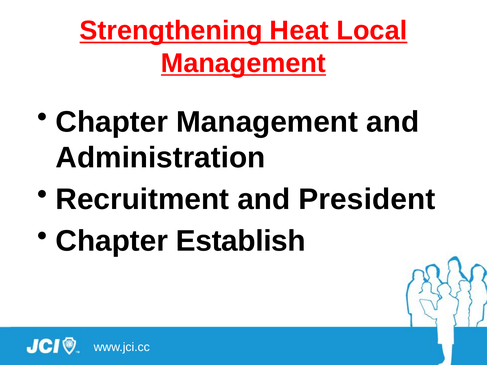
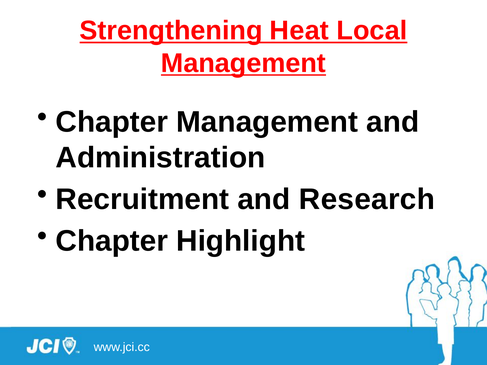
President: President -> Research
Establish: Establish -> Highlight
